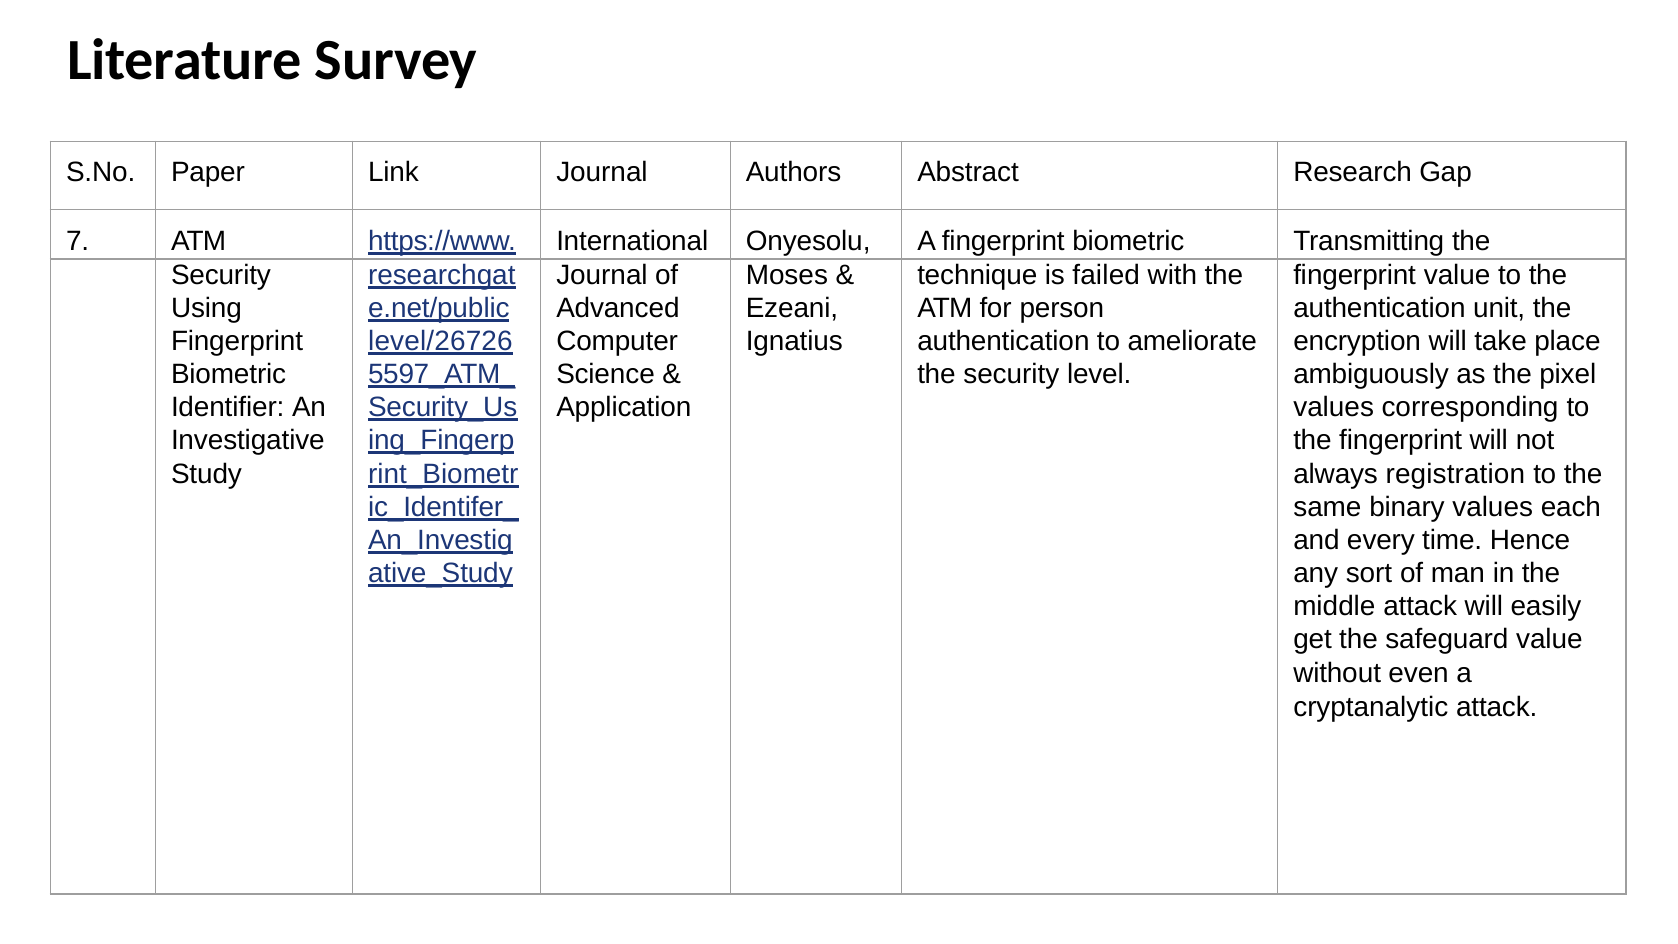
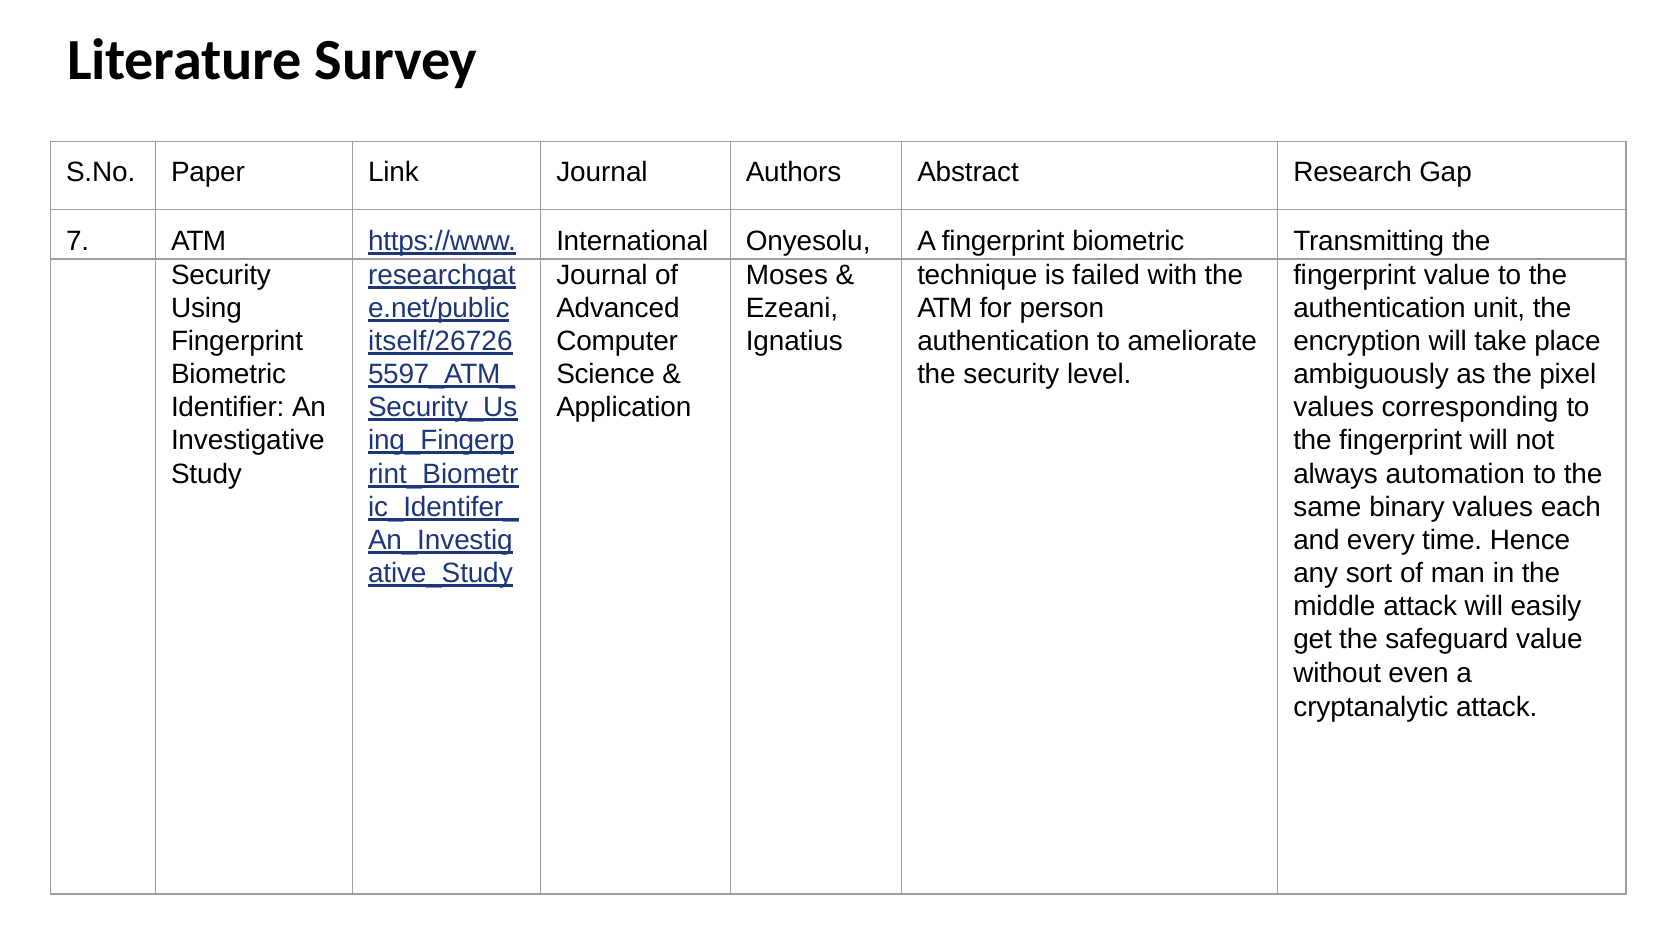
level/26726: level/26726 -> itself/26726
registration: registration -> automation
